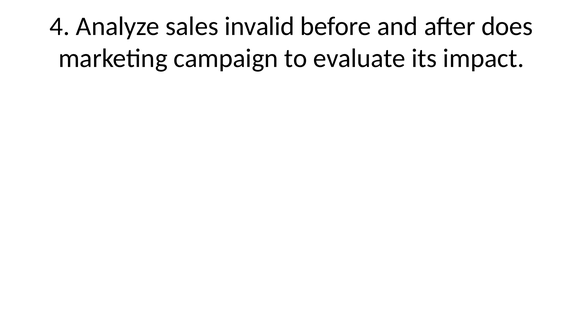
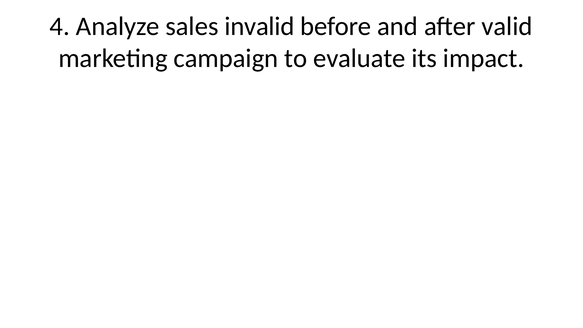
does: does -> valid
